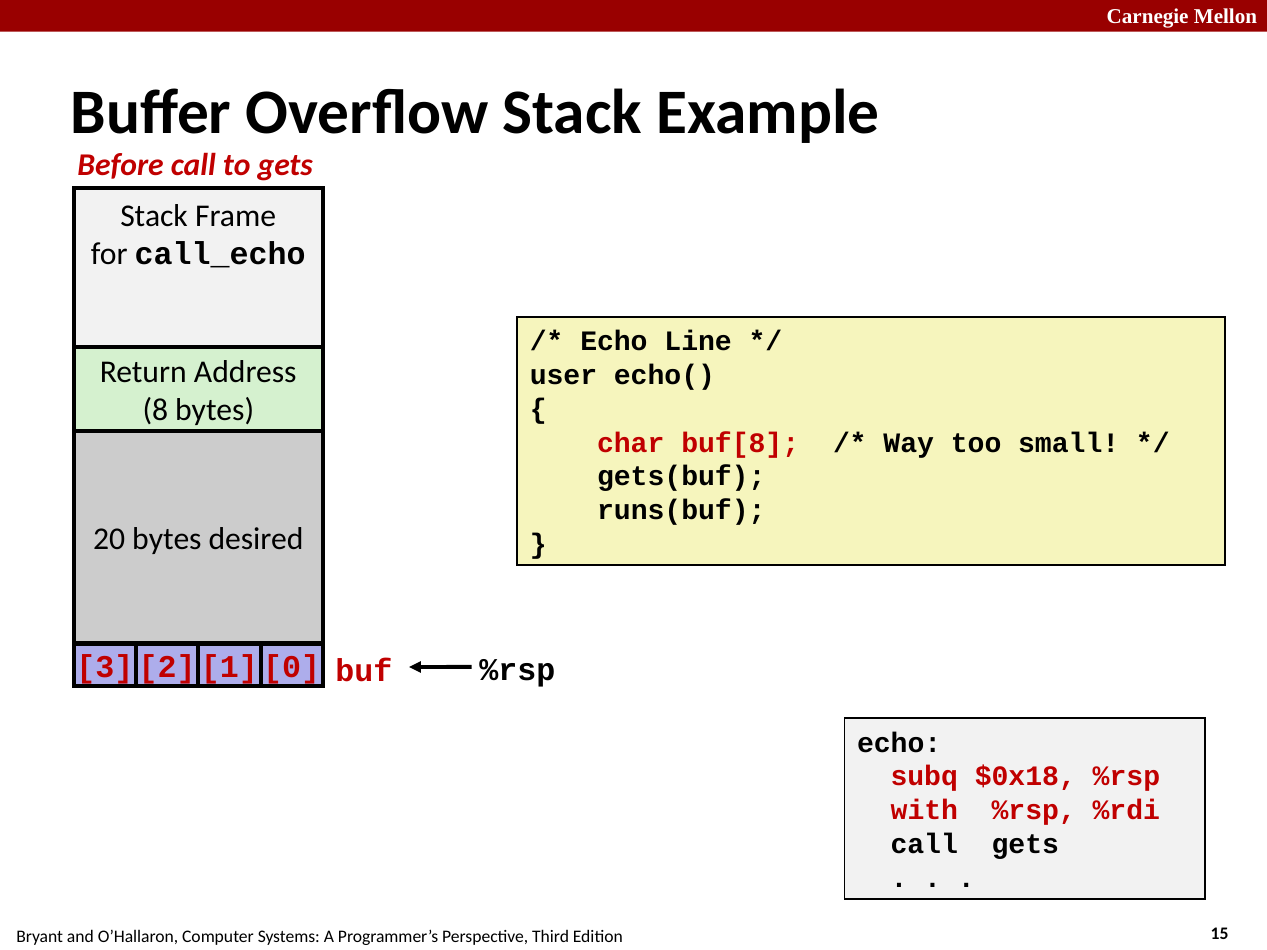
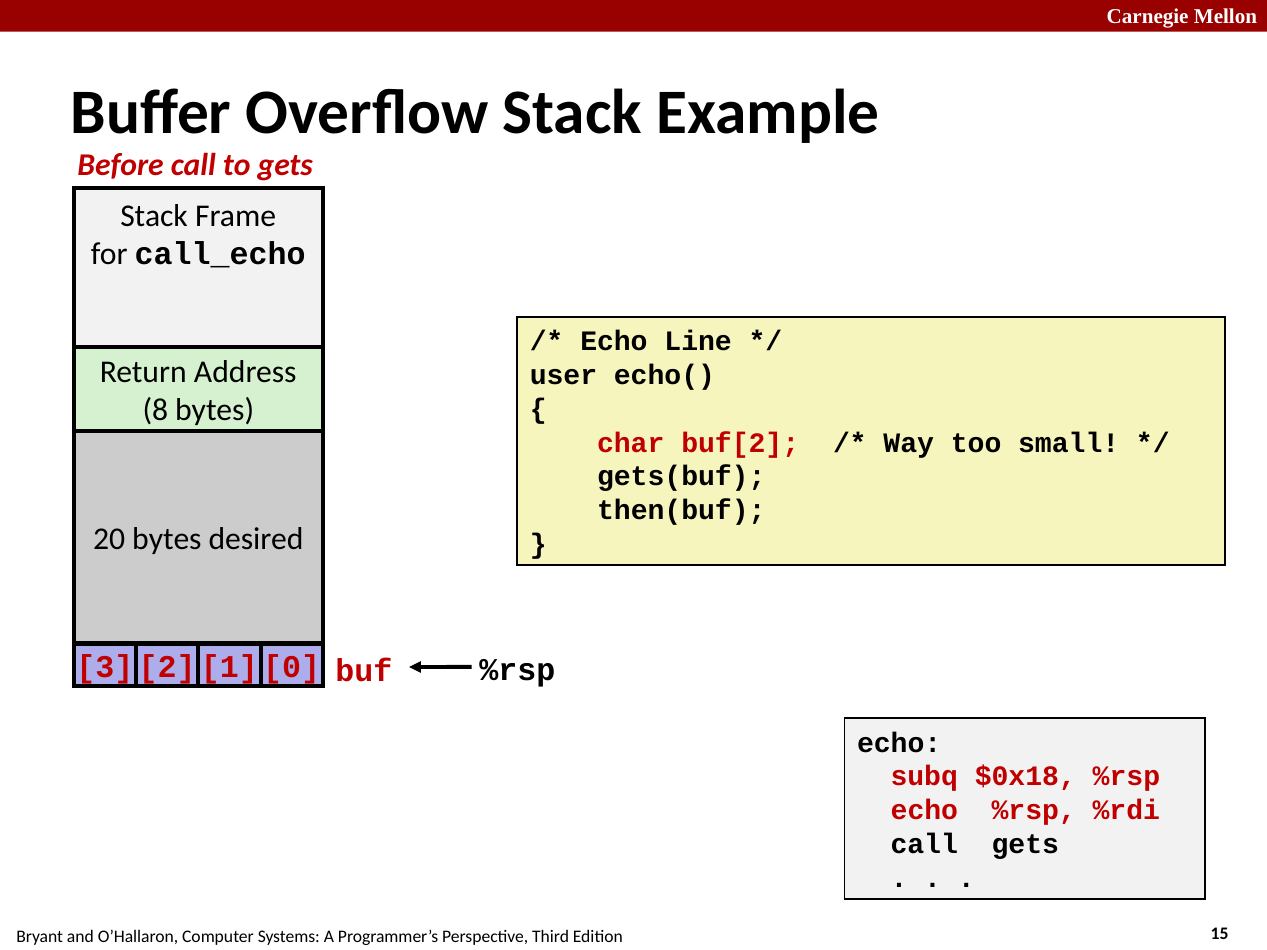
buf[8: buf[8 -> buf[2
runs(buf: runs(buf -> then(buf
with at (924, 810): with -> echo
